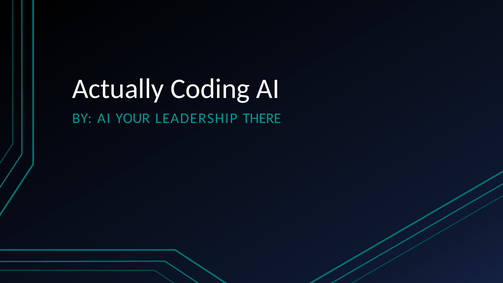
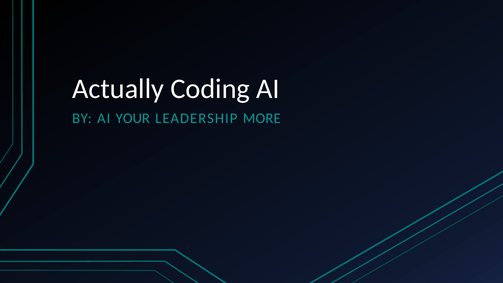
THERE: THERE -> MORE
